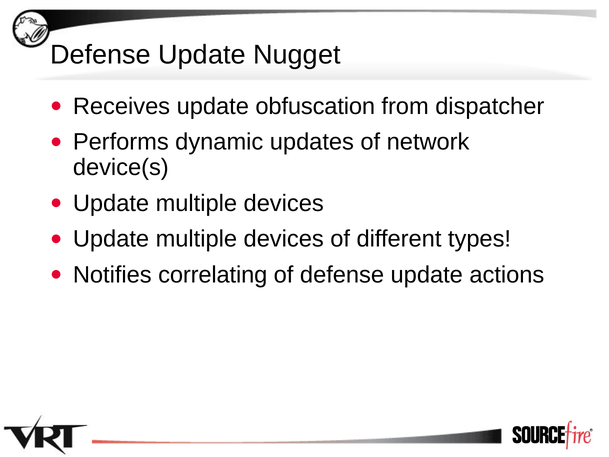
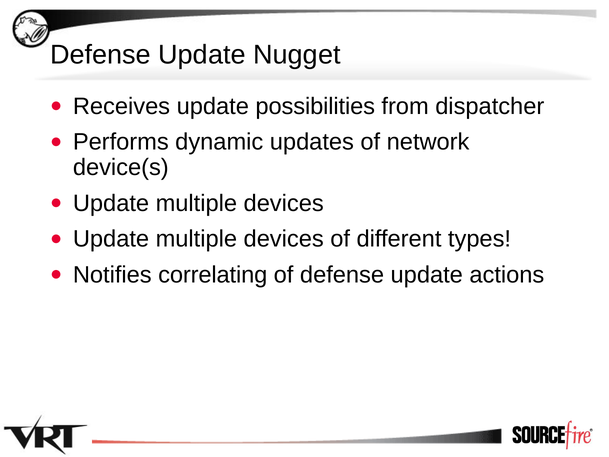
obfuscation: obfuscation -> possibilities
